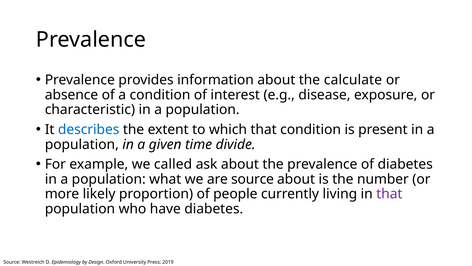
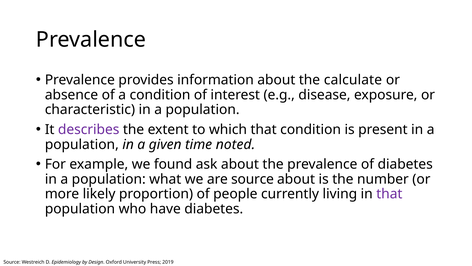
describes colour: blue -> purple
divide: divide -> noted
called: called -> found
